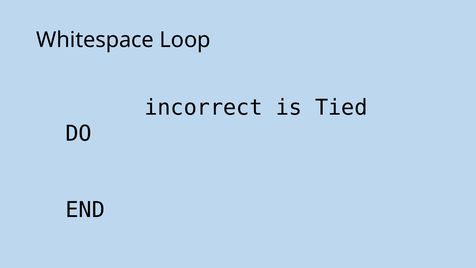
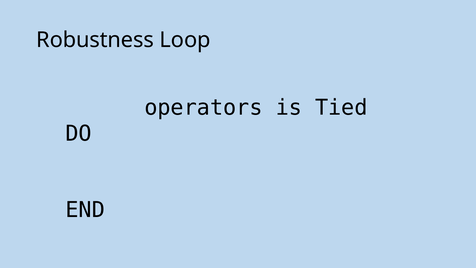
Whitespace: Whitespace -> Robustness
incorrect: incorrect -> operators
